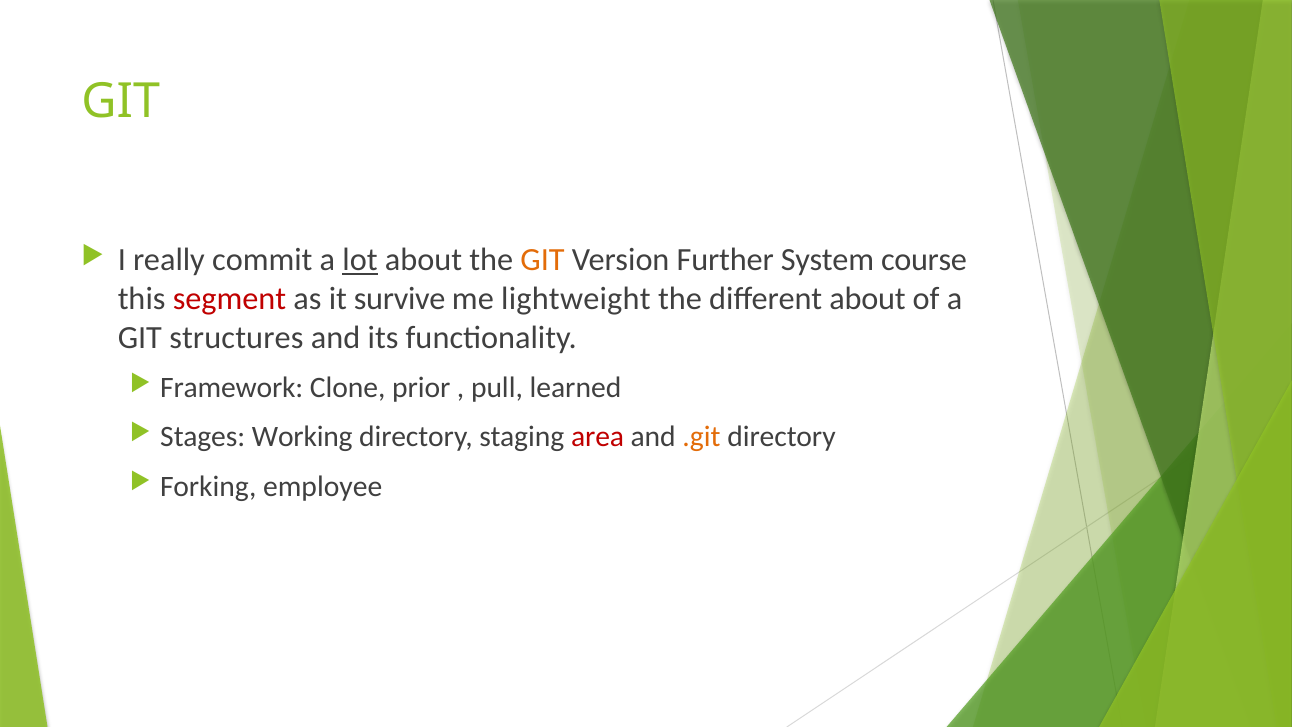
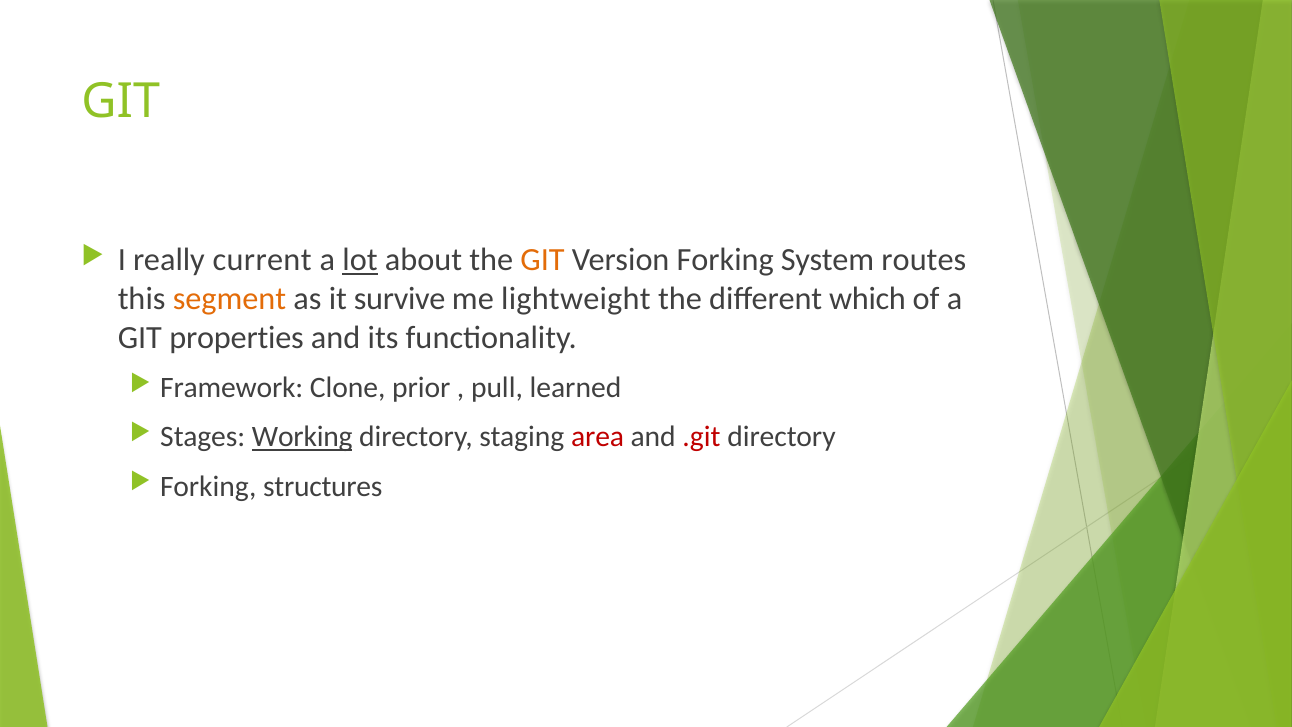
commit: commit -> current
Version Further: Further -> Forking
course: course -> routes
segment colour: red -> orange
different about: about -> which
structures: structures -> properties
Working underline: none -> present
.git colour: orange -> red
employee: employee -> structures
